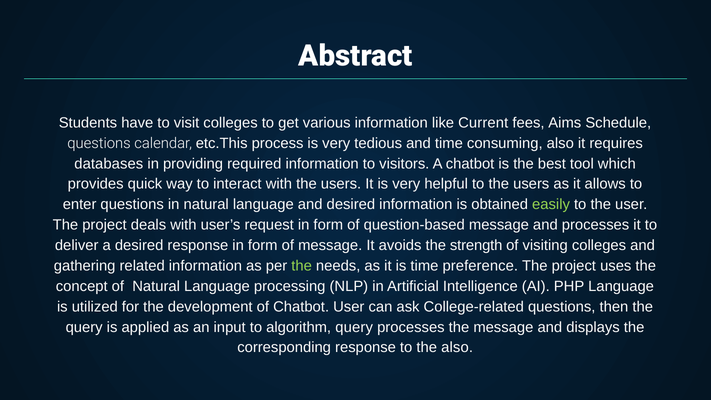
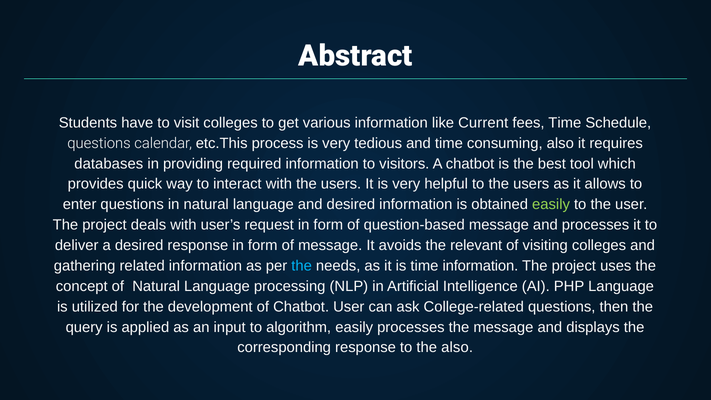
fees Aims: Aims -> Time
strength: strength -> relevant
the at (302, 266) colour: light green -> light blue
time preference: preference -> information
algorithm query: query -> easily
